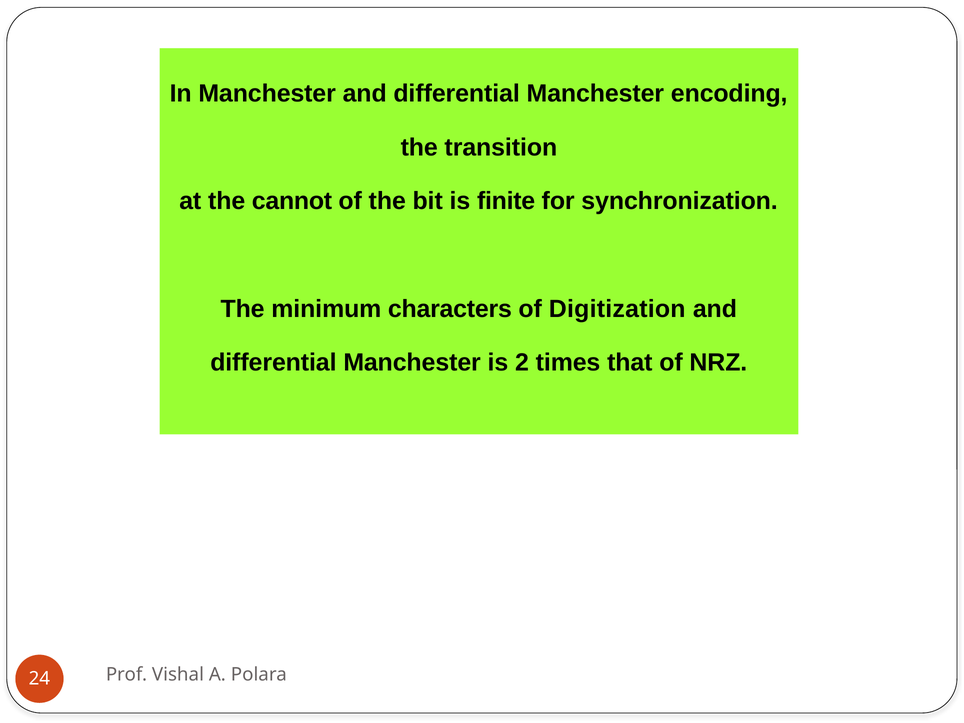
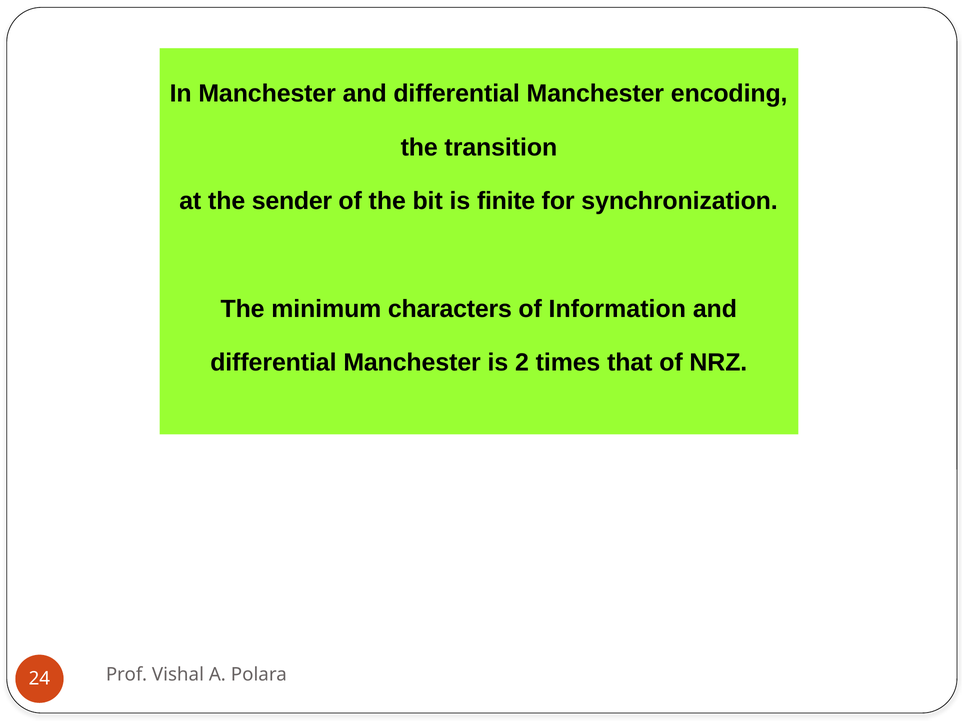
cannot: cannot -> sender
Digitization: Digitization -> Information
